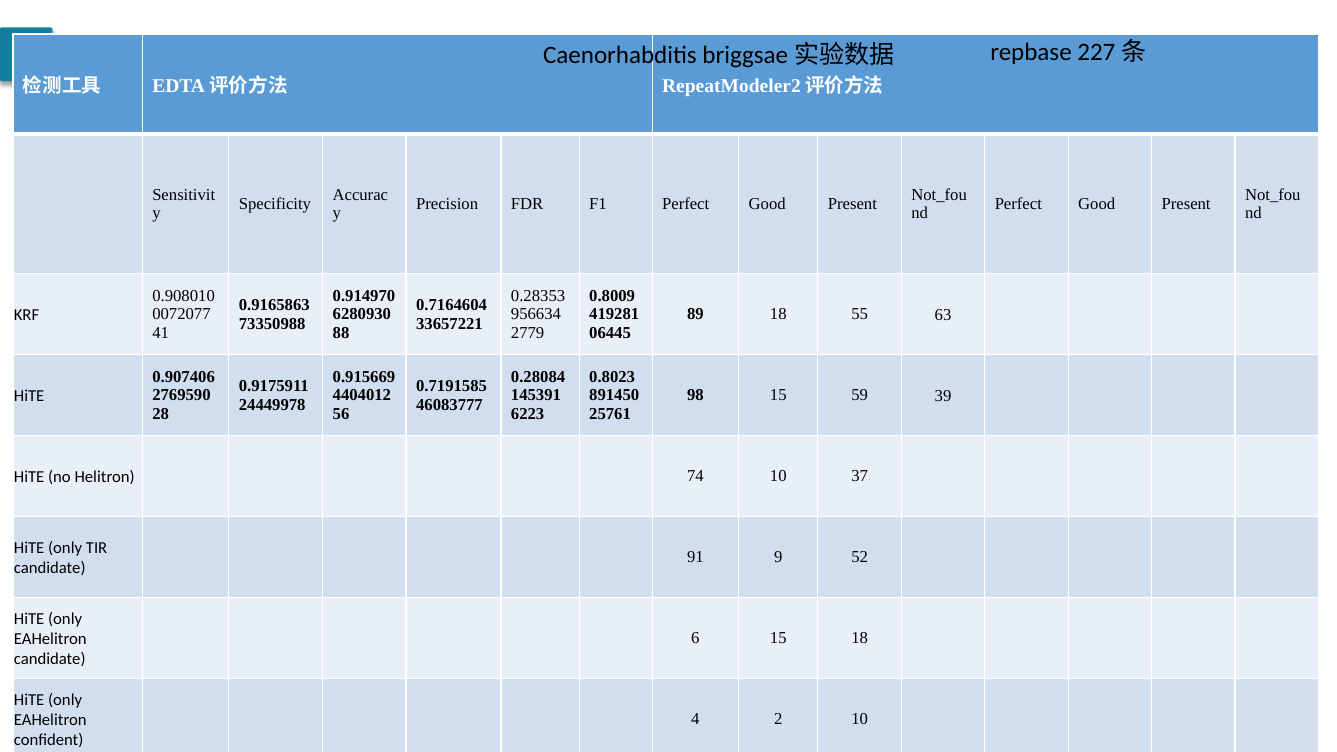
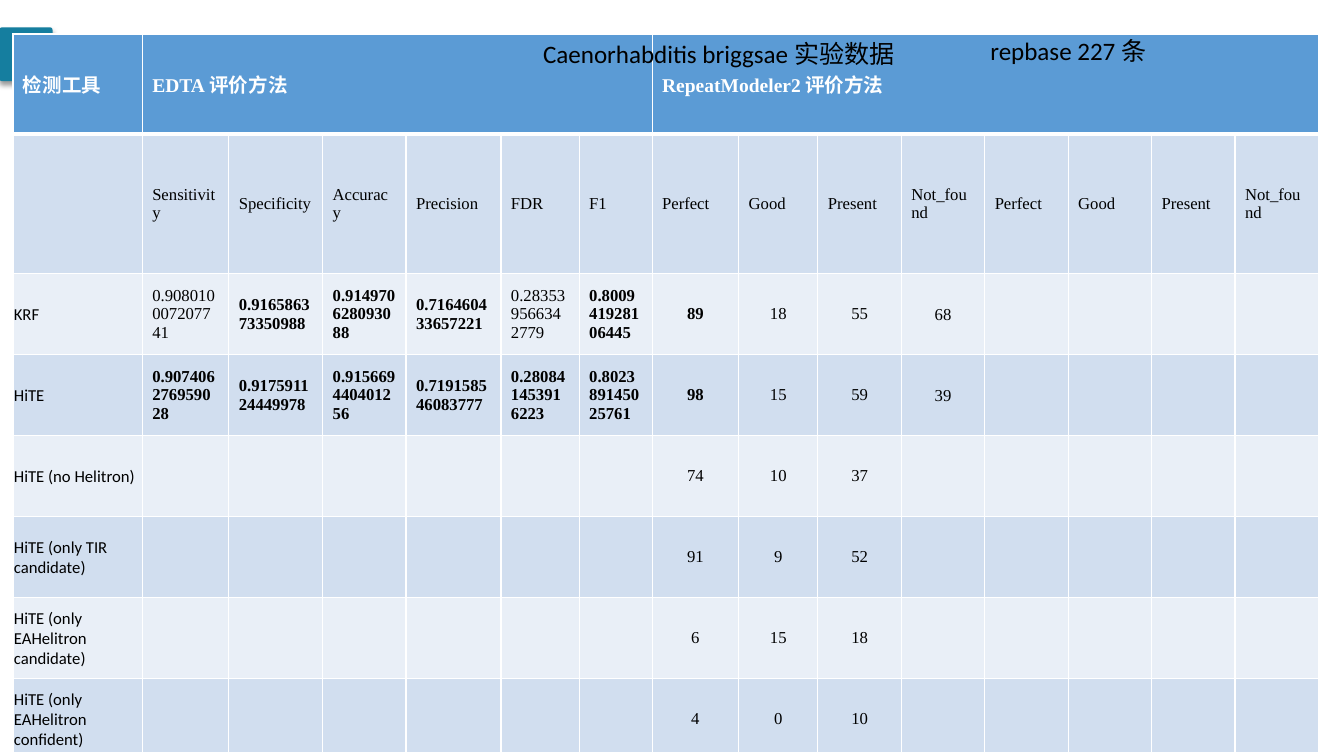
63: 63 -> 68
4 2: 2 -> 0
